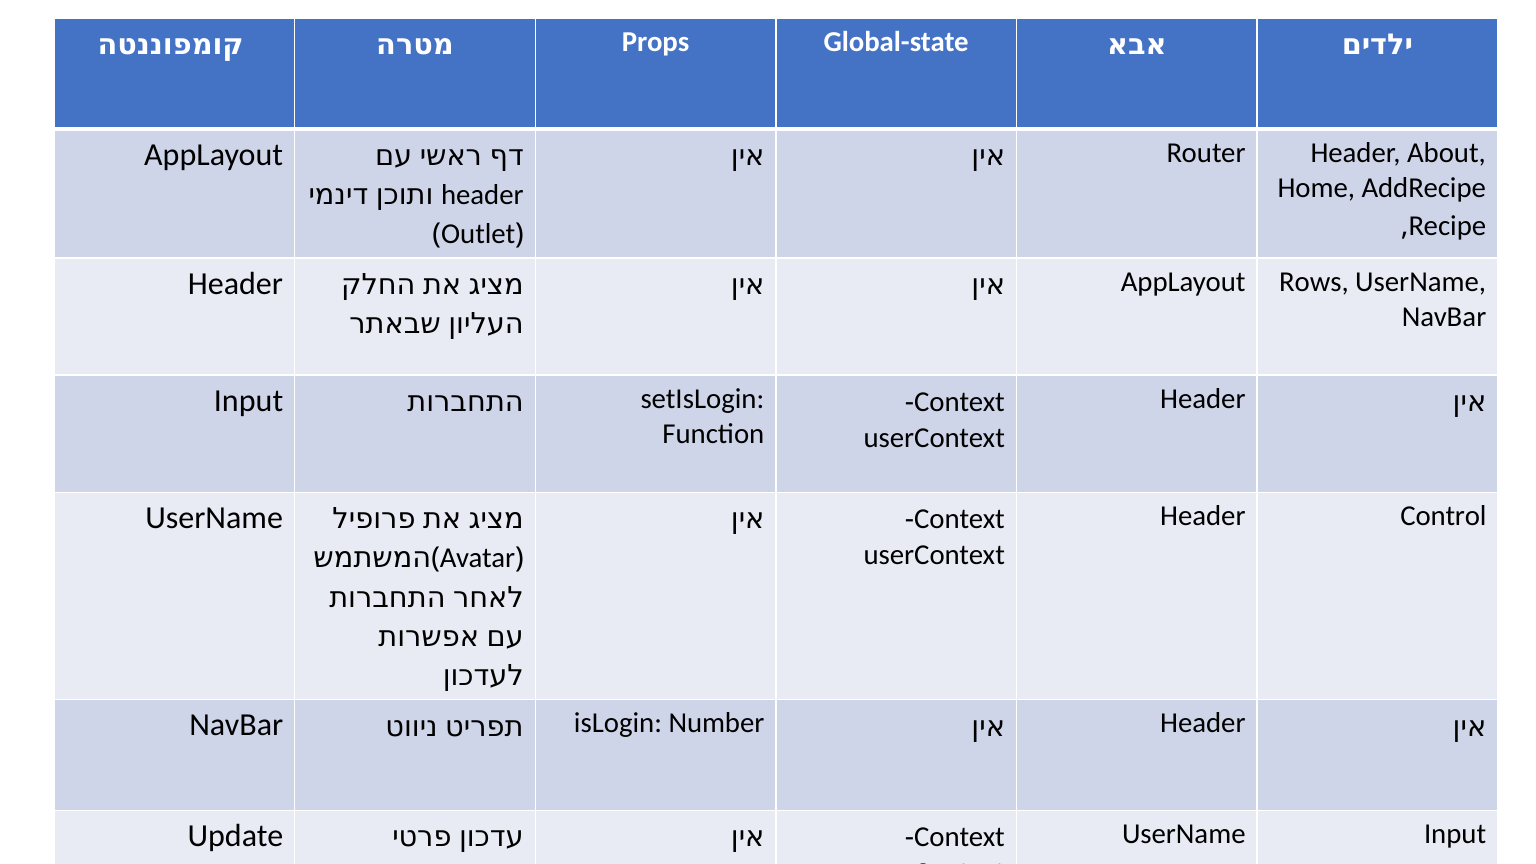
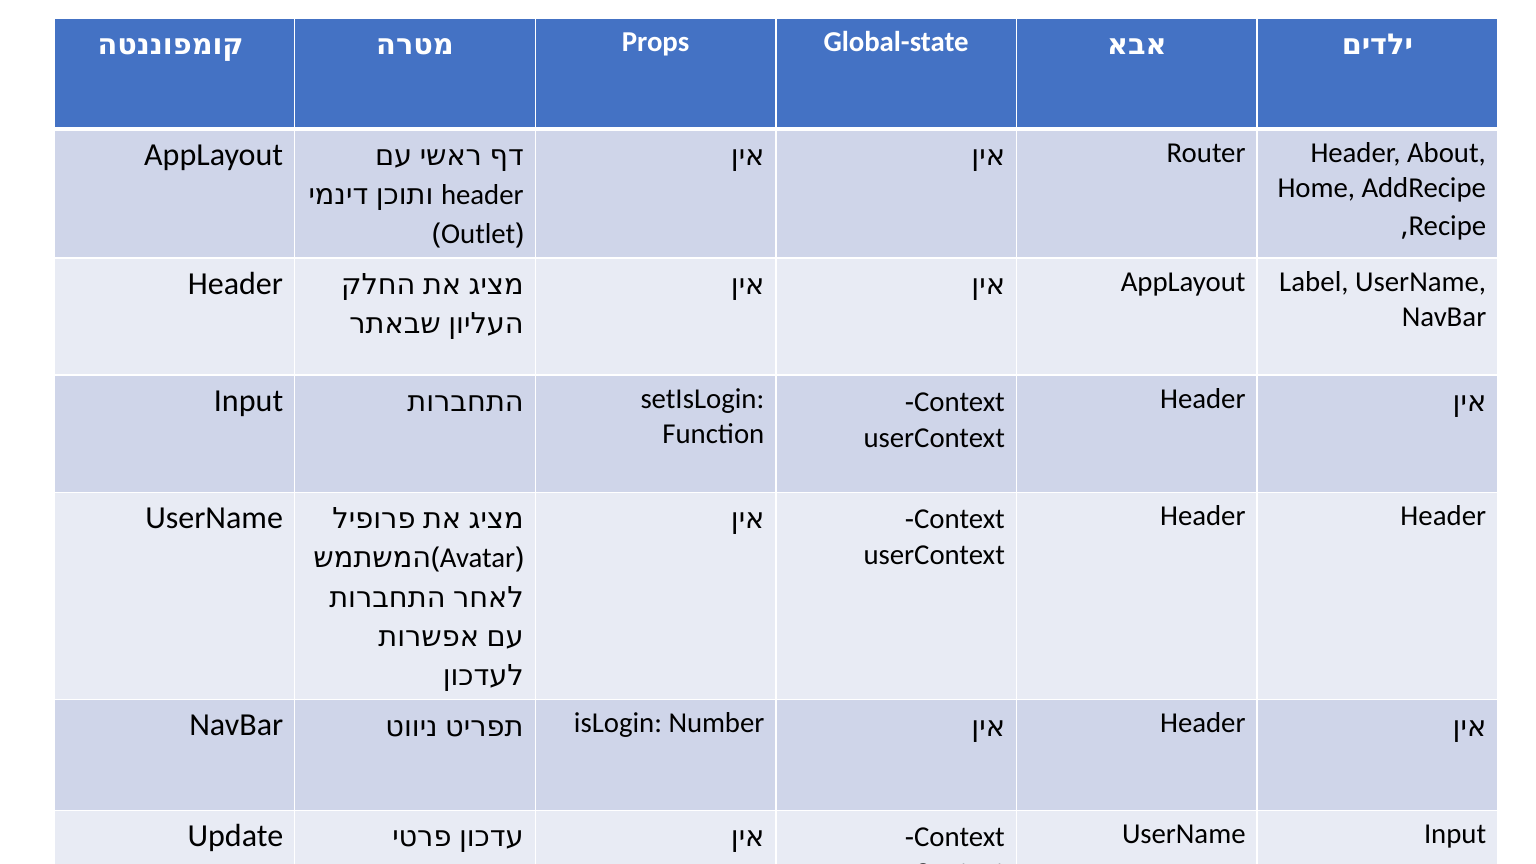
Rows: Rows -> Label
Header Control: Control -> Header
